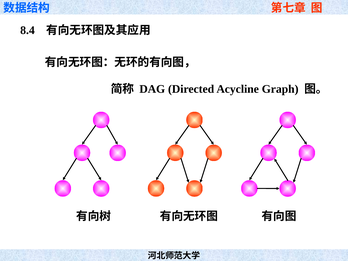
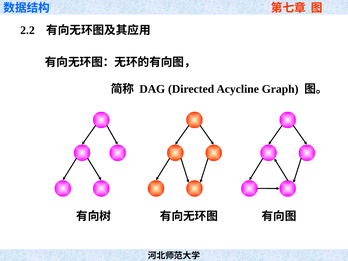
8.4: 8.4 -> 2.2
